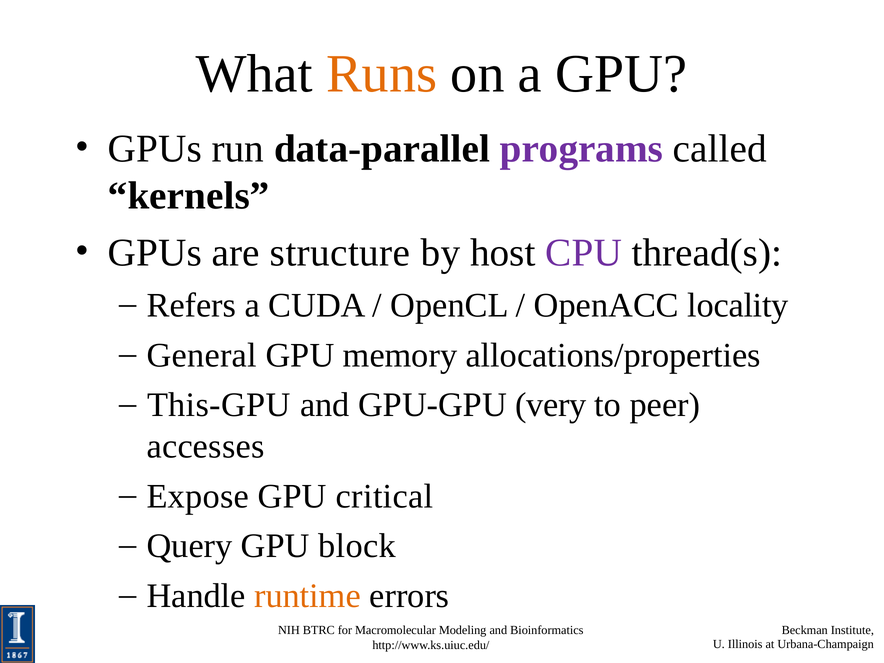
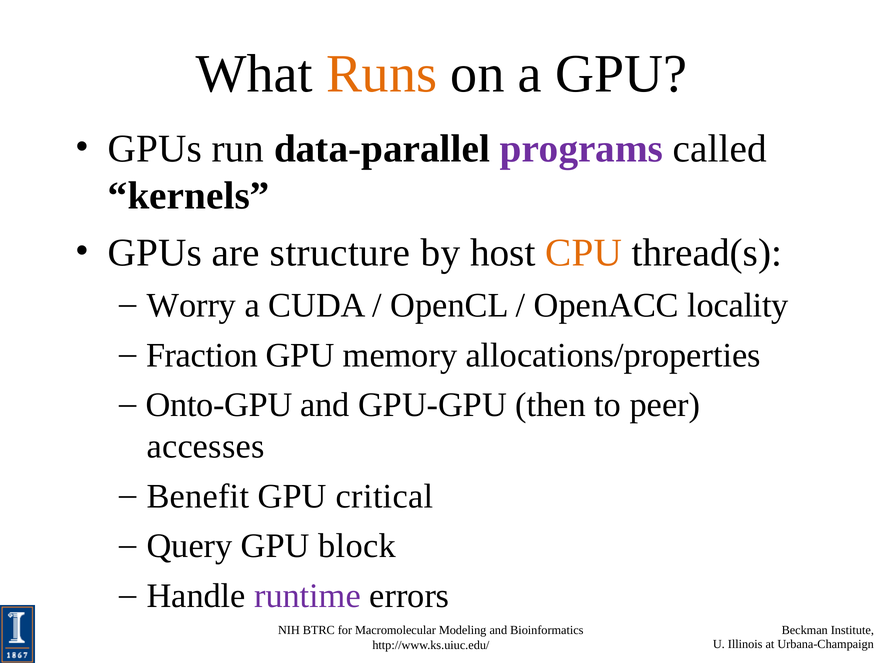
CPU colour: purple -> orange
Refers: Refers -> Worry
General: General -> Fraction
This-GPU: This-GPU -> Onto-GPU
very: very -> then
Expose: Expose -> Benefit
runtime colour: orange -> purple
